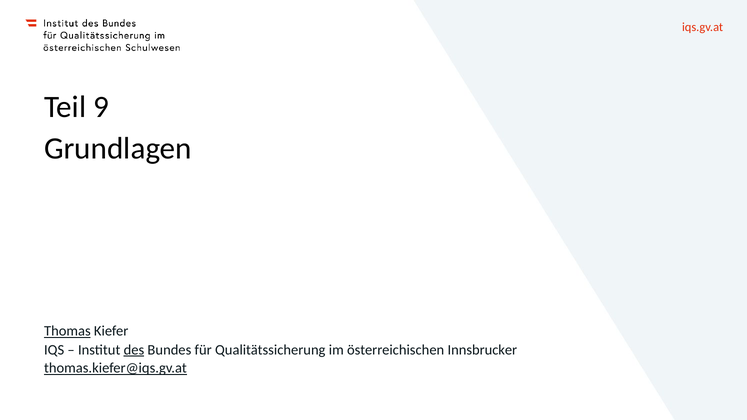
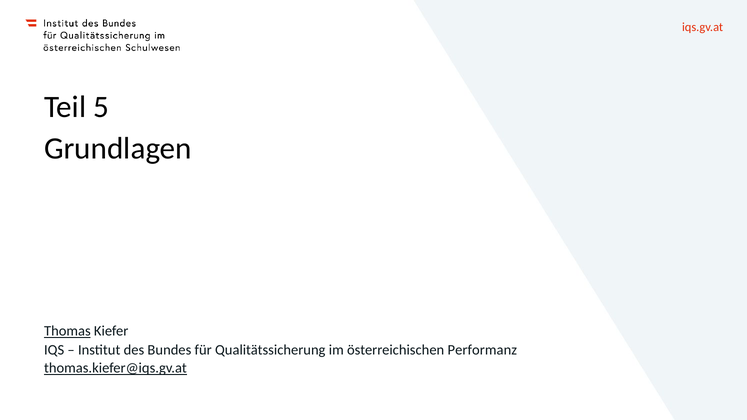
9: 9 -> 5
des underline: present -> none
Innsbrucker: Innsbrucker -> Performanz
